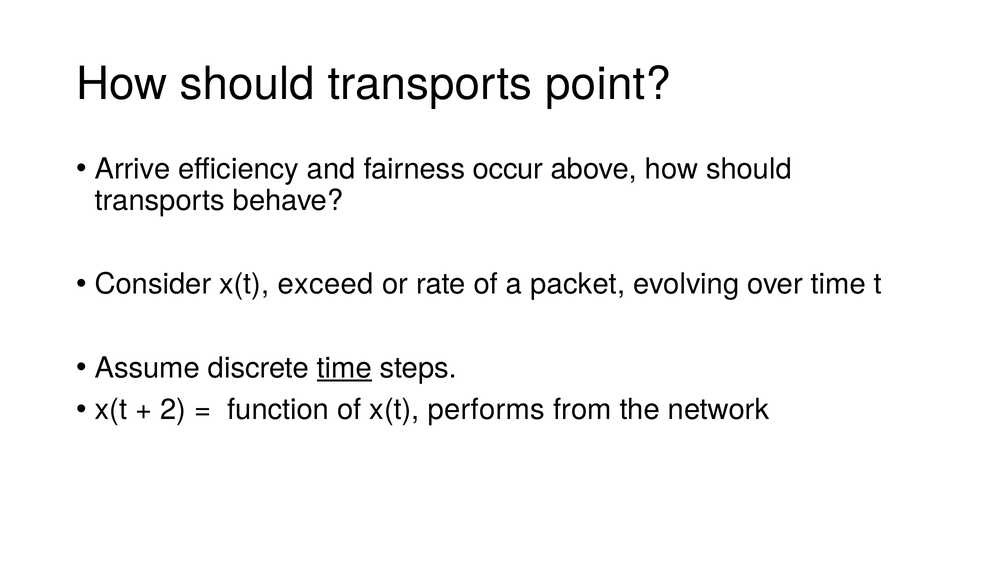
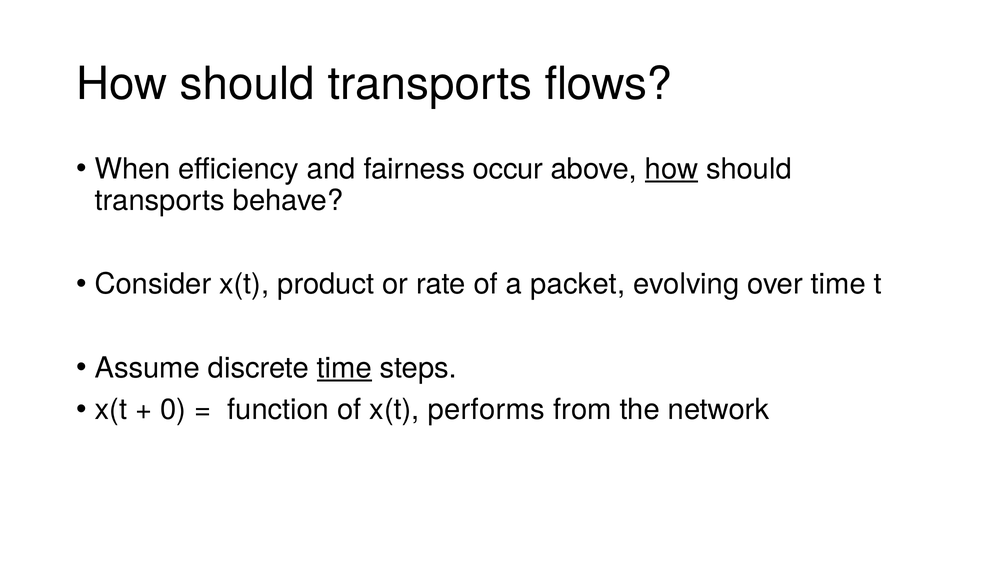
point: point -> flows
Arrive: Arrive -> When
how at (672, 169) underline: none -> present
exceed: exceed -> product
2: 2 -> 0
